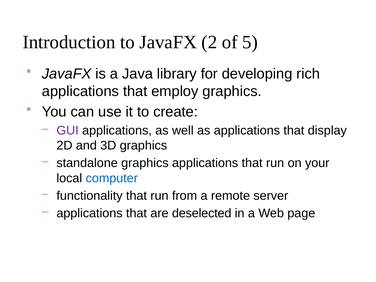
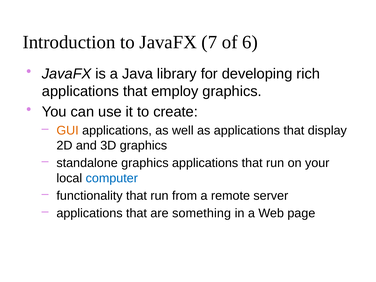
2: 2 -> 7
5: 5 -> 6
GUI colour: purple -> orange
deselected: deselected -> something
